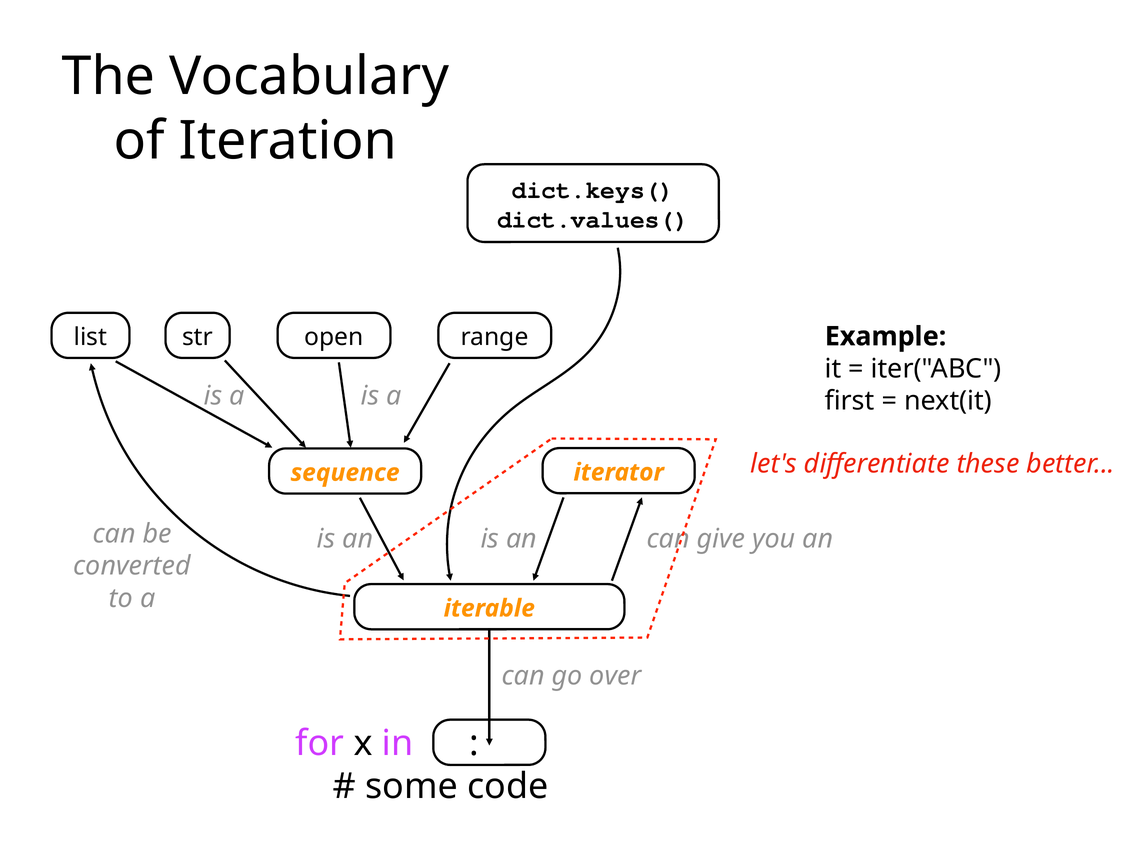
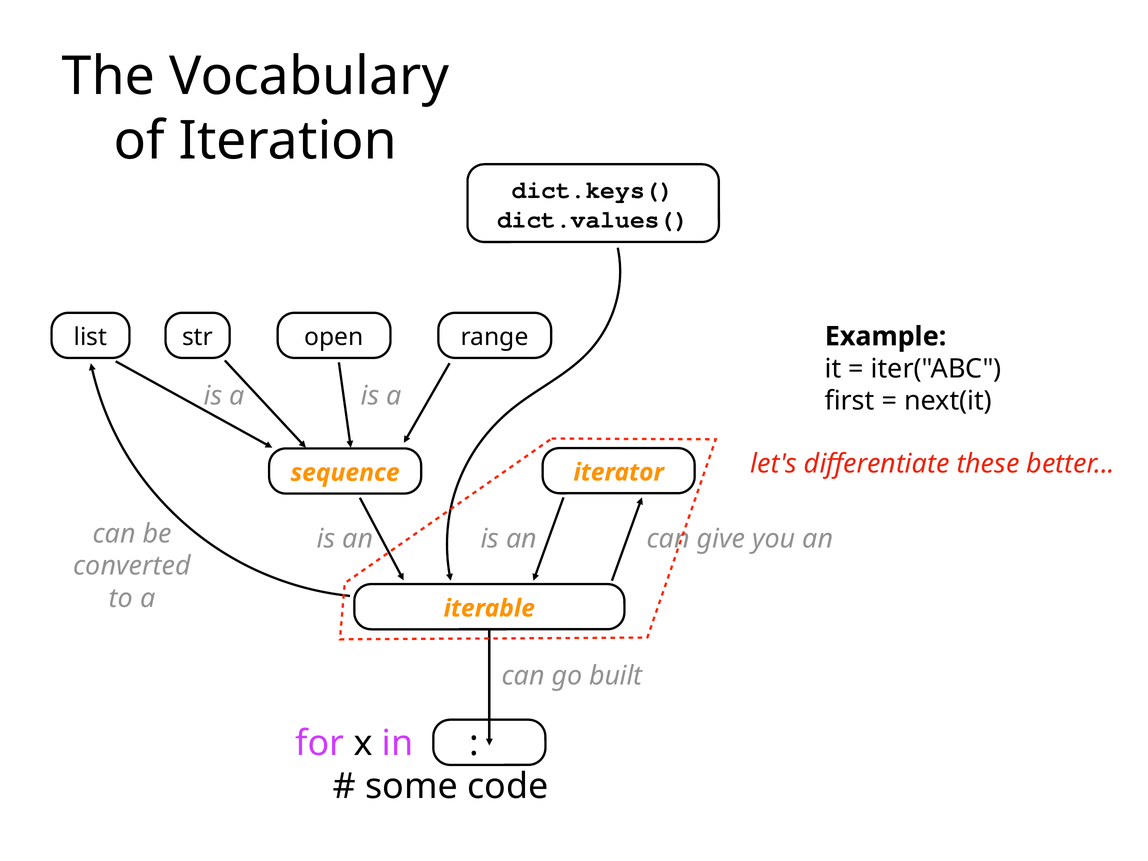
over: over -> built
